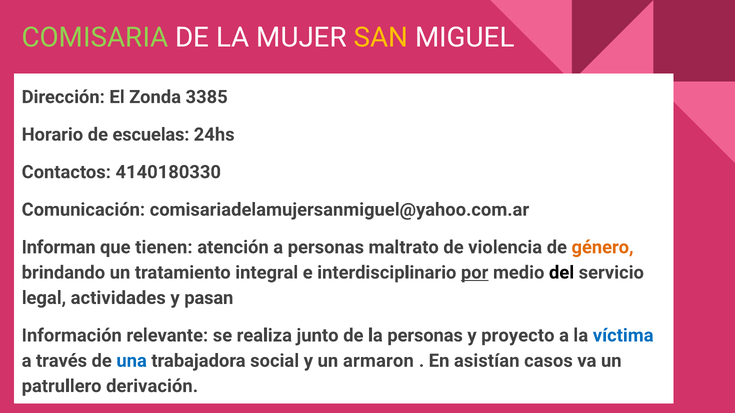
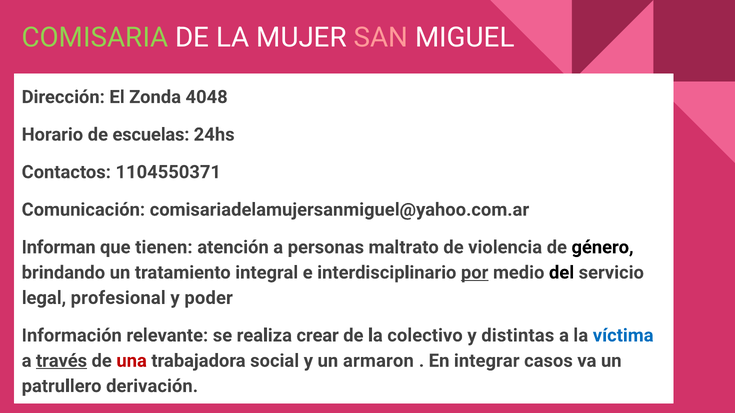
SAN colour: yellow -> pink
3385: 3385 -> 4048
4140180330: 4140180330 -> 1104550371
género colour: orange -> black
actividades: actividades -> profesional
pasan: pasan -> poder
junto: junto -> crear
la personas: personas -> colectivo
proyecto: proyecto -> distintas
través underline: none -> present
una colour: blue -> red
asistían: asistían -> integrar
